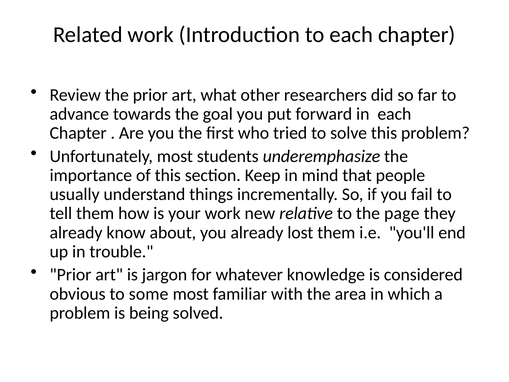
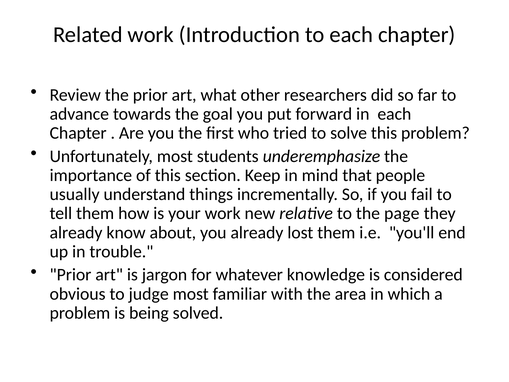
some: some -> judge
